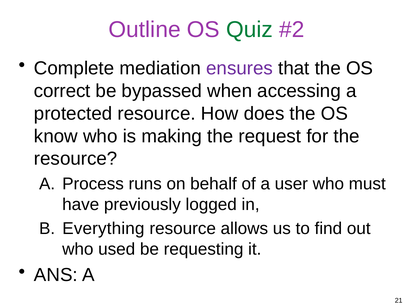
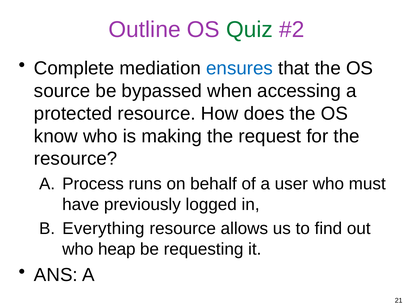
ensures colour: purple -> blue
correct: correct -> source
used: used -> heap
